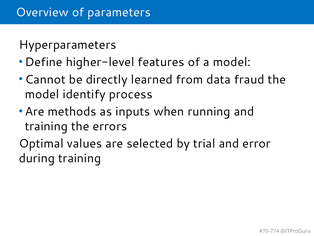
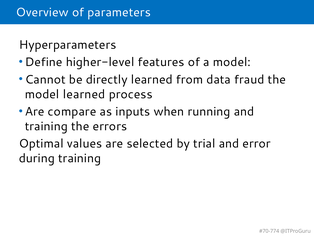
model identify: identify -> learned
methods: methods -> compare
